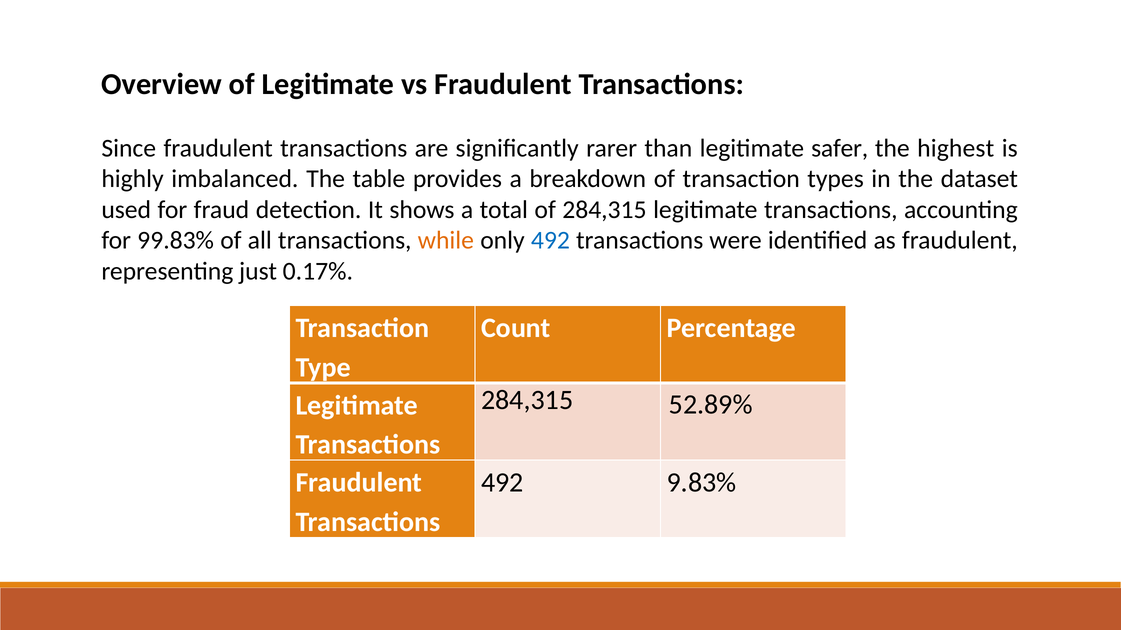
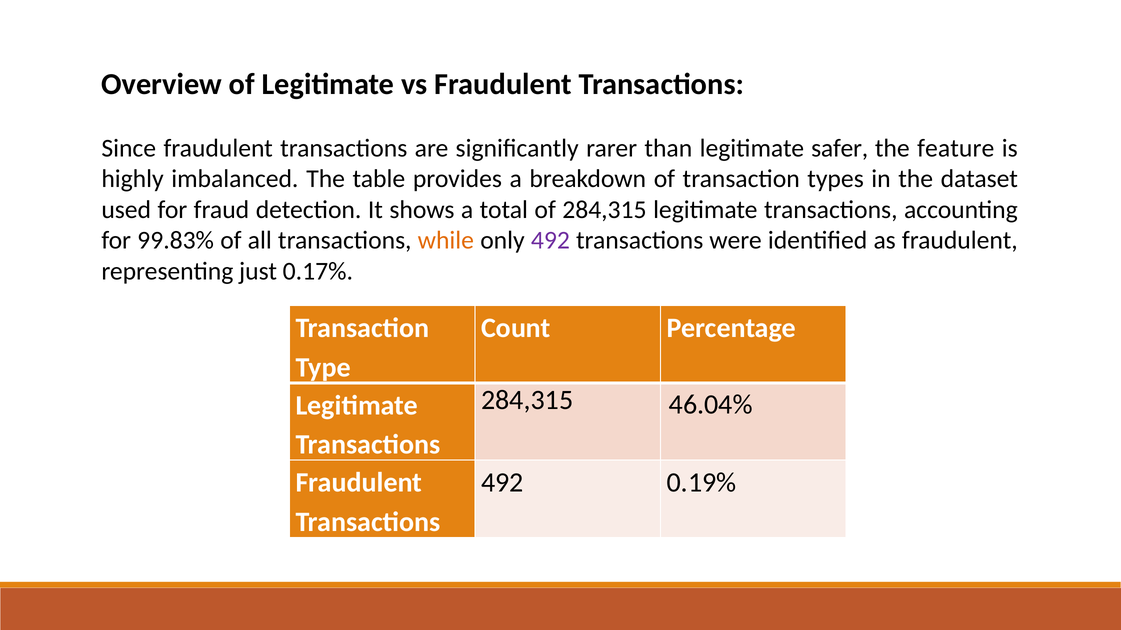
highest: highest -> feature
492 at (550, 241) colour: blue -> purple
52.89%: 52.89% -> 46.04%
9.83%: 9.83% -> 0.19%
